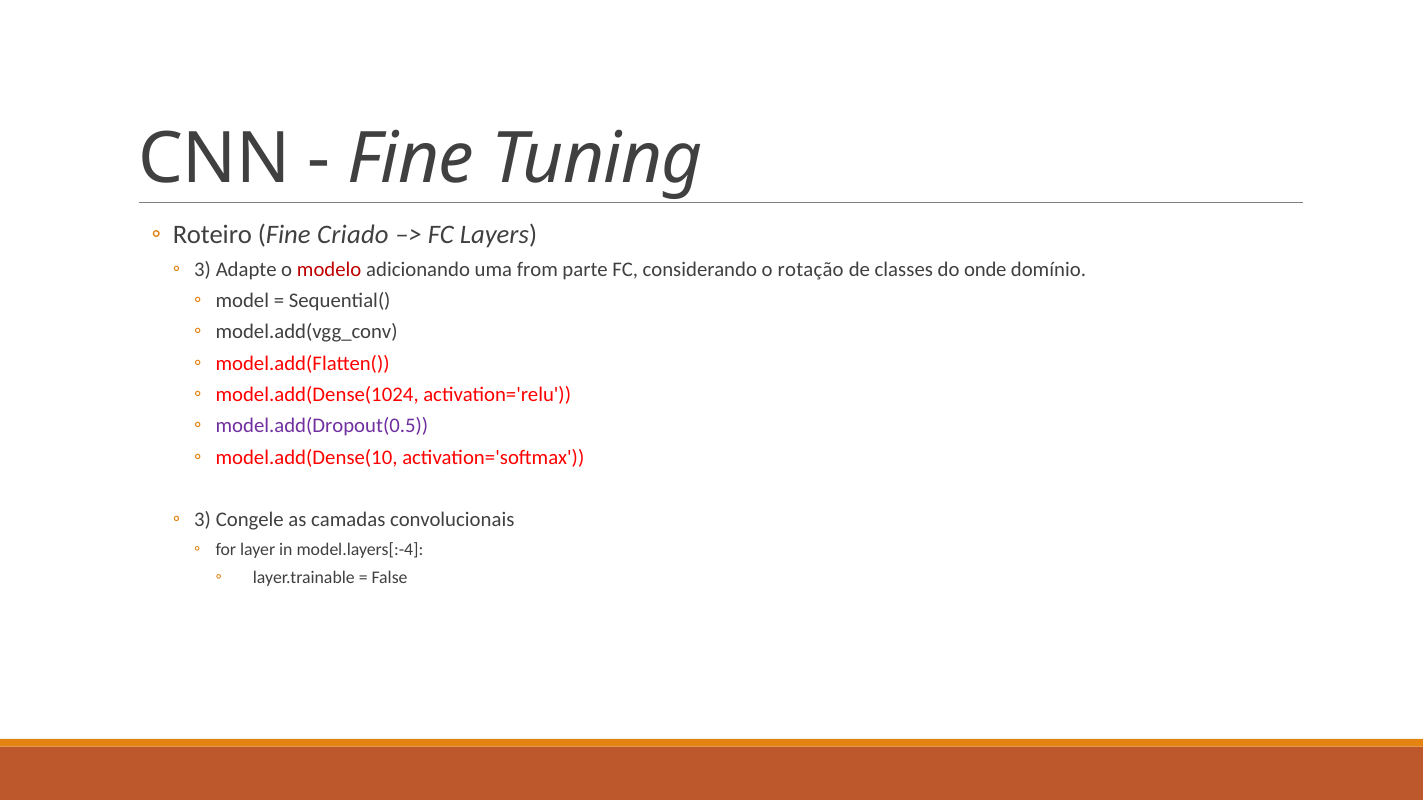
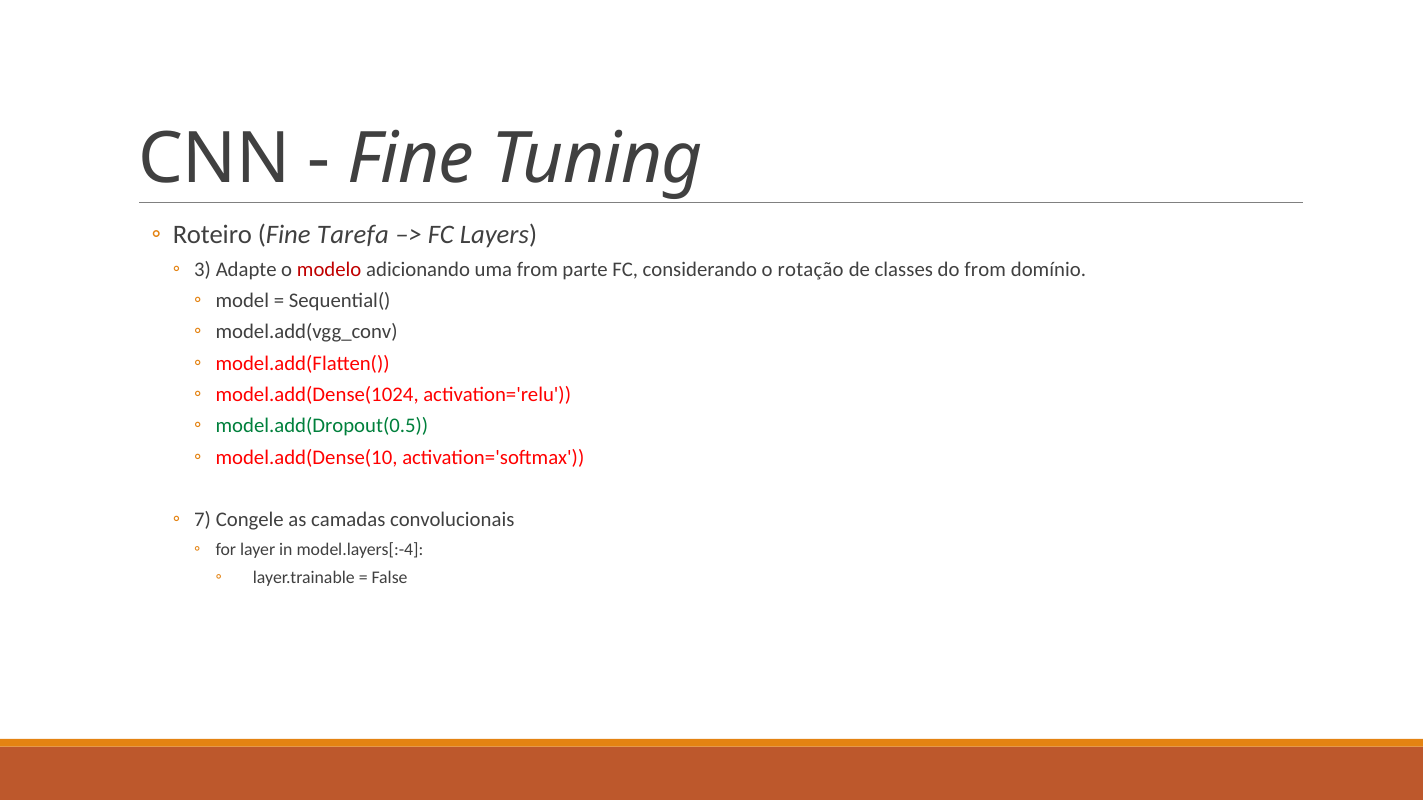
Criado: Criado -> Tarefa
do onde: onde -> from
model.add(Dropout(0.5 colour: purple -> green
3 at (203, 520): 3 -> 7
